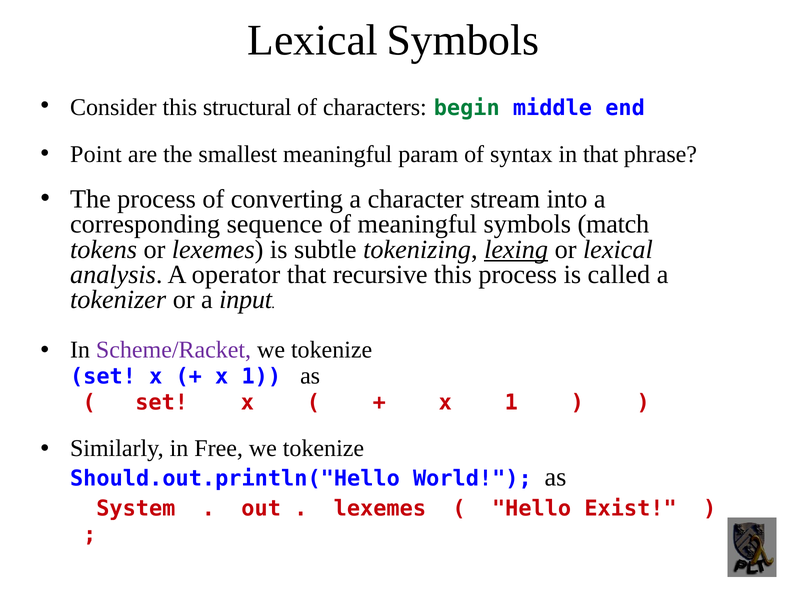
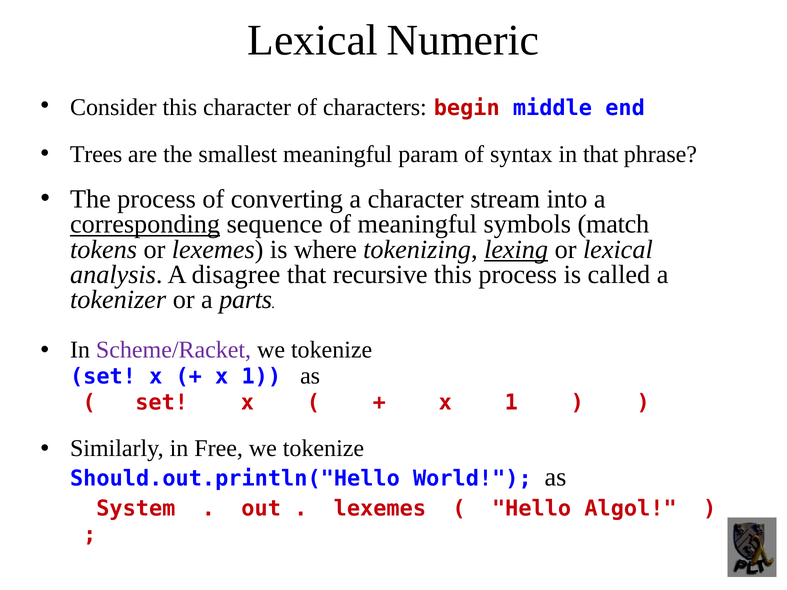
Lexical Symbols: Symbols -> Numeric
this structural: structural -> character
begin colour: green -> red
Point: Point -> Trees
corresponding underline: none -> present
subtle: subtle -> where
operator: operator -> disagree
input: input -> parts
Exist: Exist -> Algol
